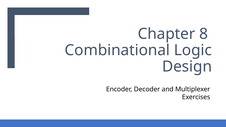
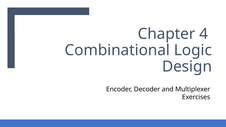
8: 8 -> 4
